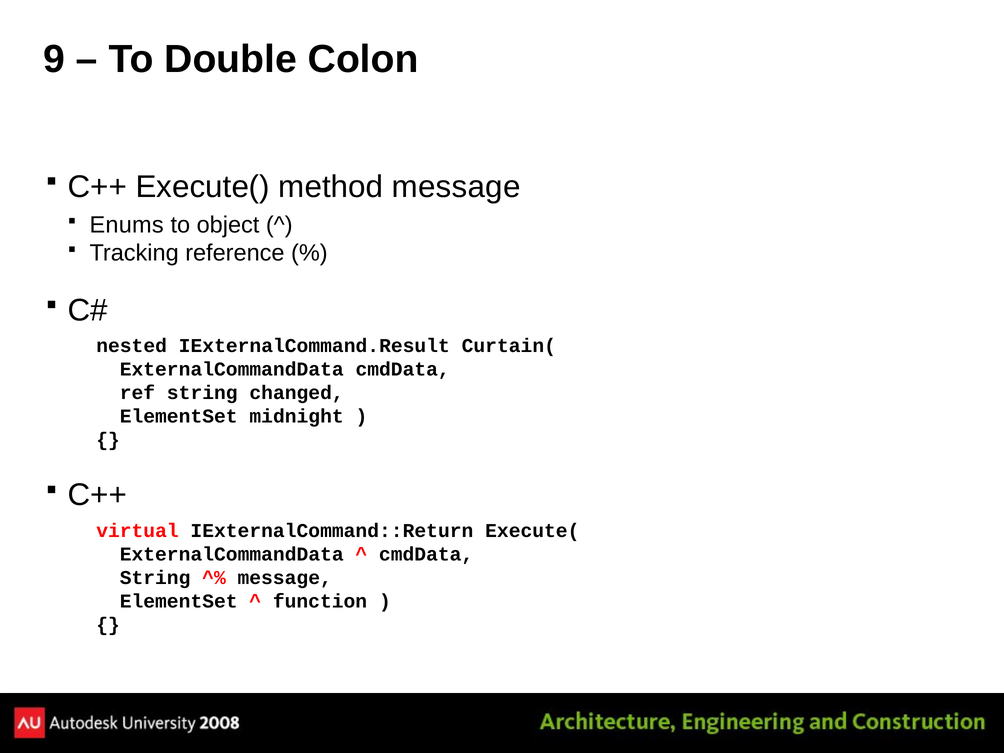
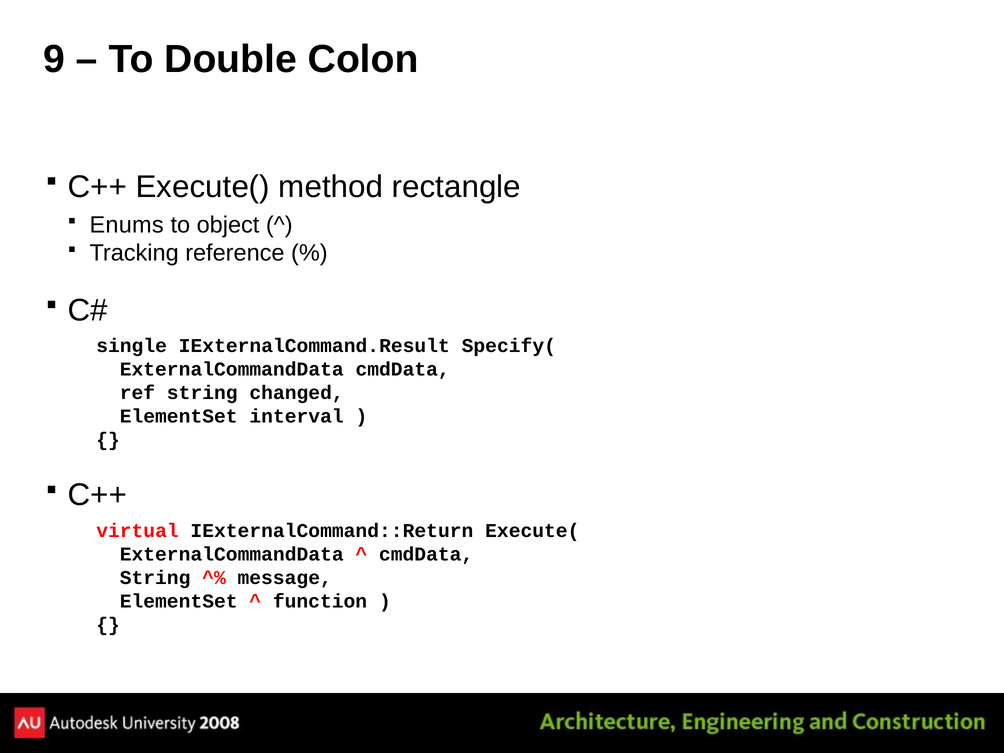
method message: message -> rectangle
nested: nested -> single
Curtain(: Curtain( -> Specify(
midnight: midnight -> interval
